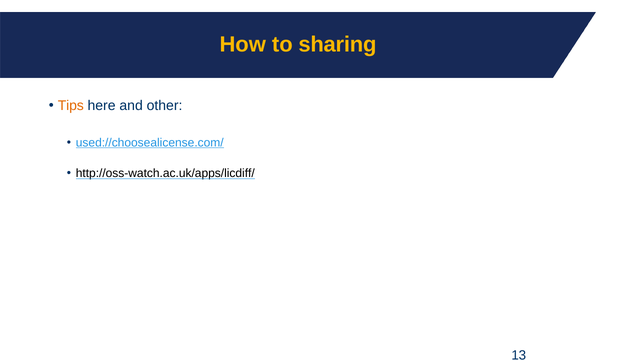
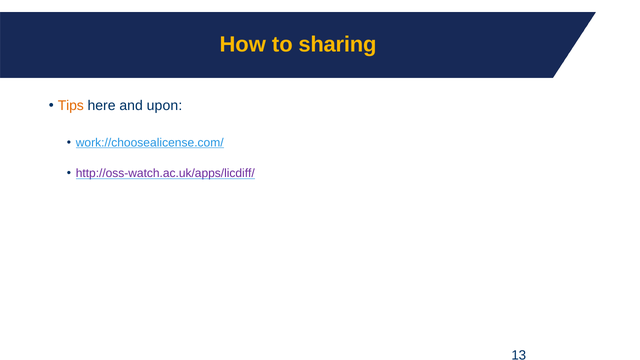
other: other -> upon
used://choosealicense.com/: used://choosealicense.com/ -> work://choosealicense.com/
http://oss-watch.ac.uk/apps/licdiff/ colour: black -> purple
